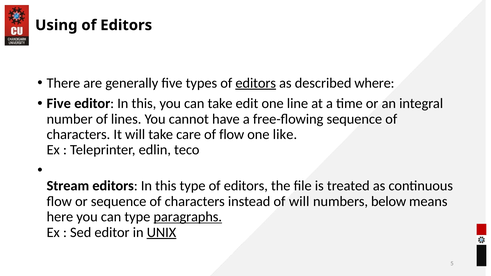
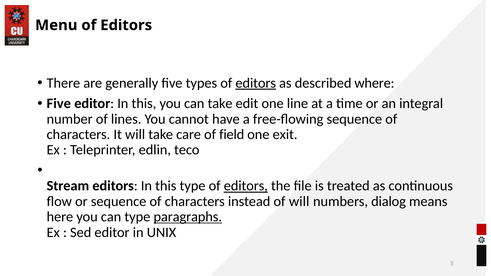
Using: Using -> Menu
of flow: flow -> field
like: like -> exit
editors at (246, 186) underline: none -> present
below: below -> dialog
UNIX underline: present -> none
